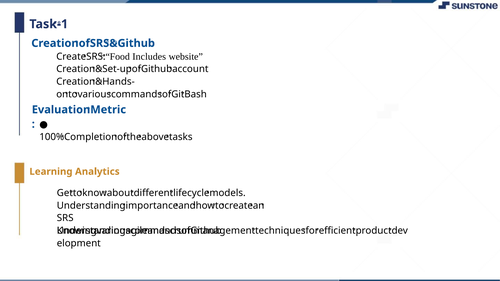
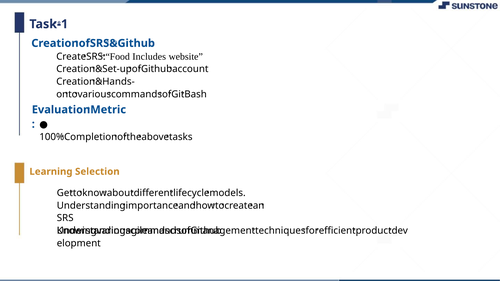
Analytics: Analytics -> Selection
